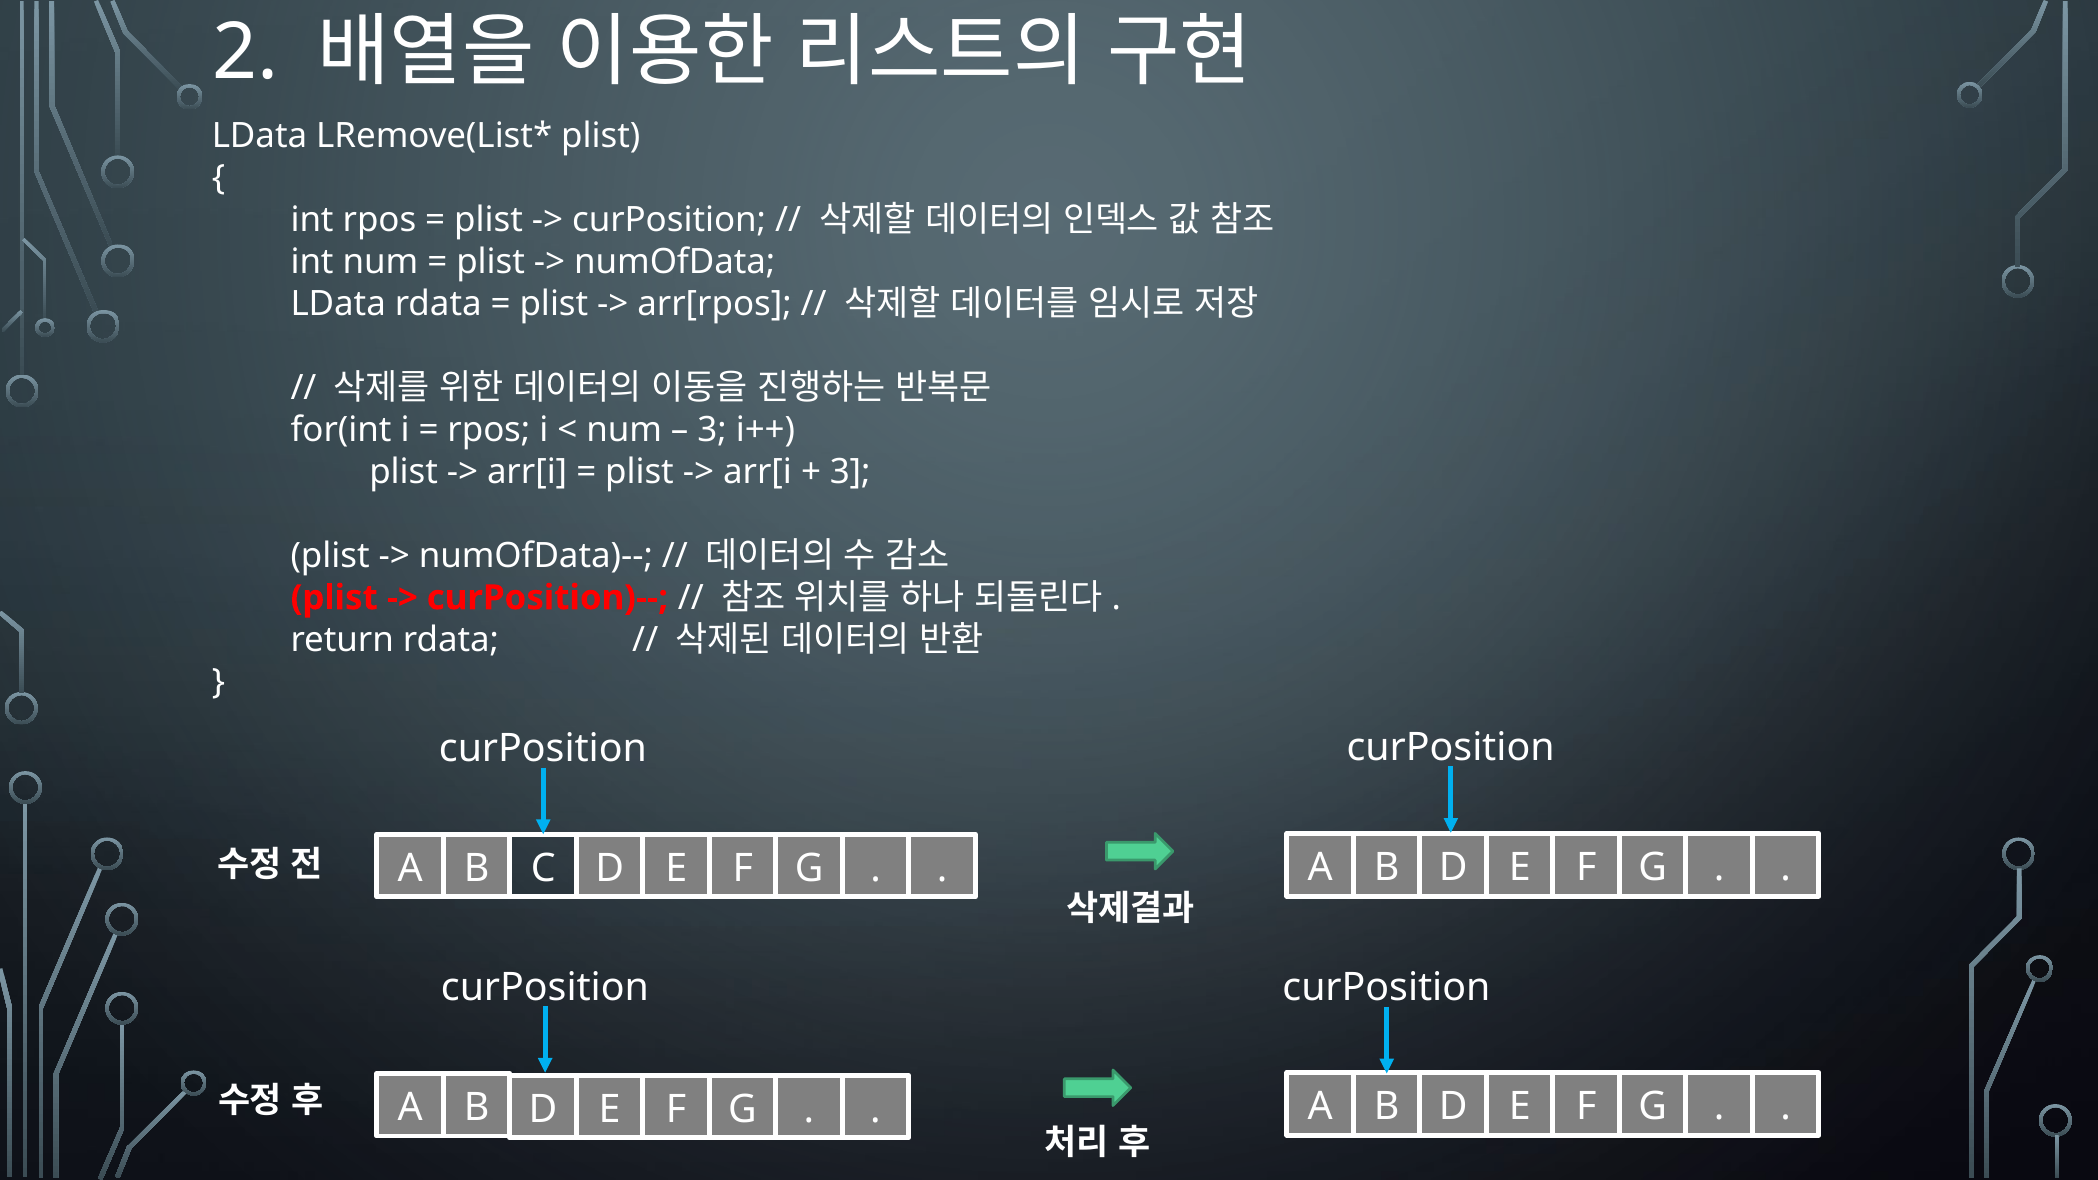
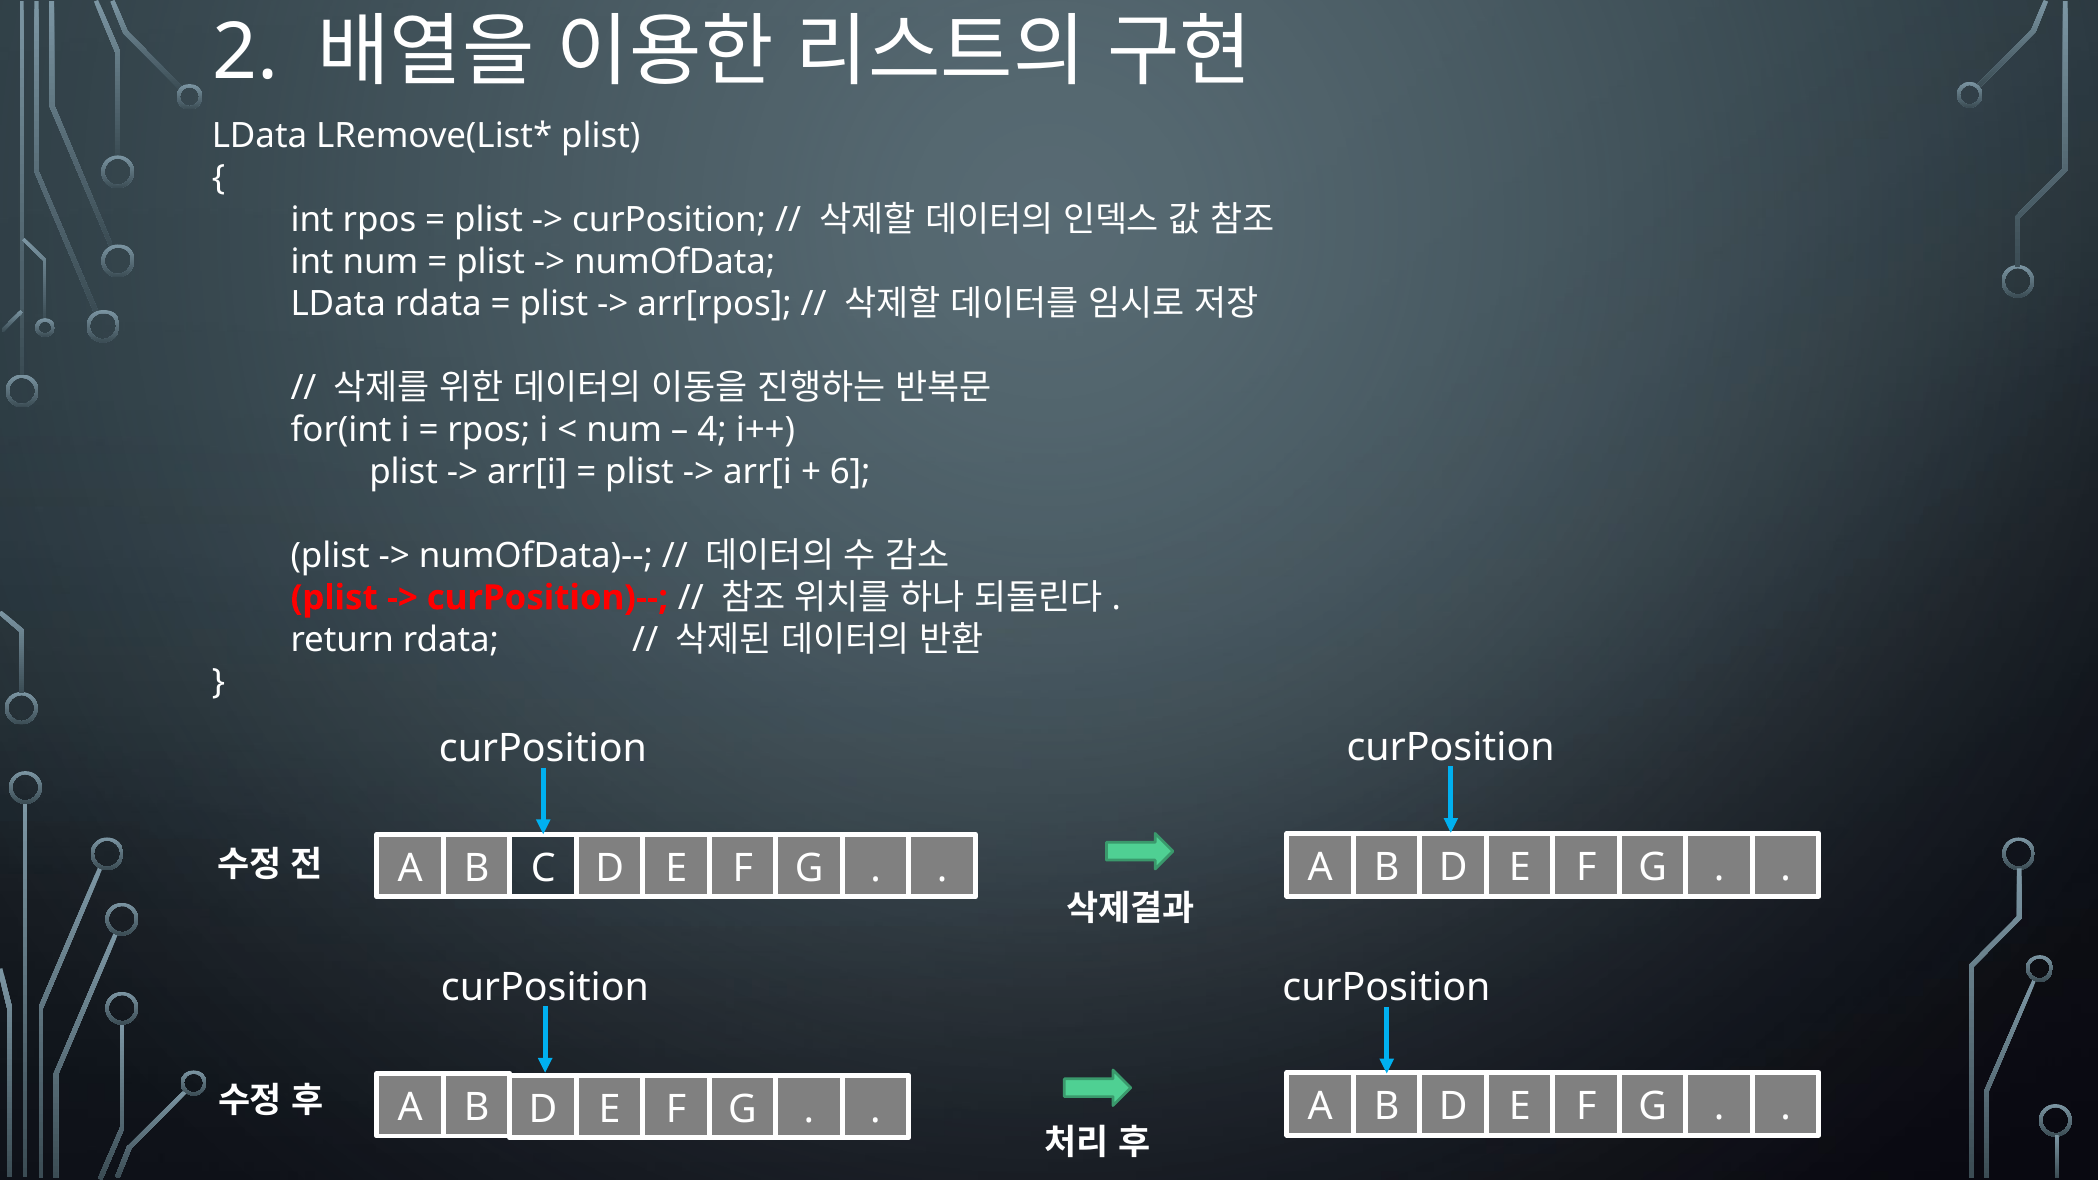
3 at (712, 430): 3 -> 4
3 at (850, 472): 3 -> 6
